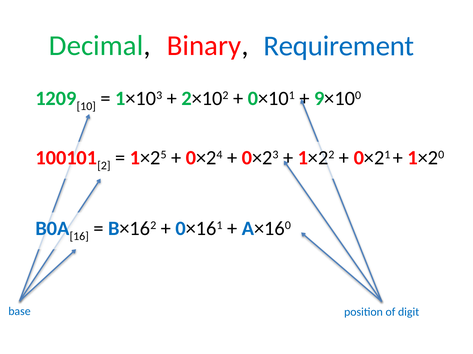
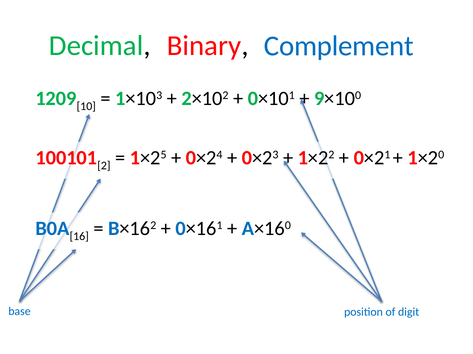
Requirement: Requirement -> Complement
